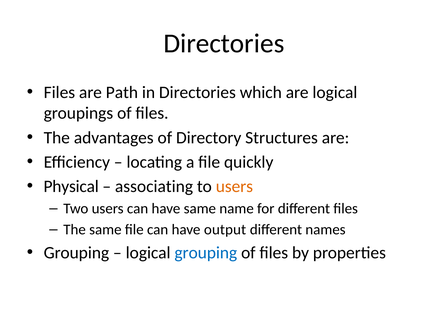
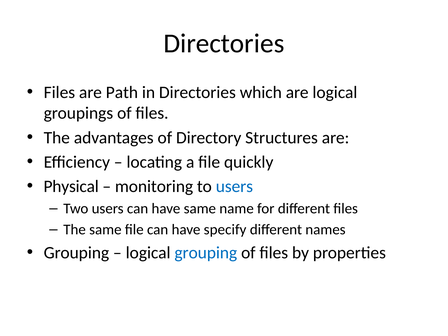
associating: associating -> monitoring
users at (234, 186) colour: orange -> blue
output: output -> specify
